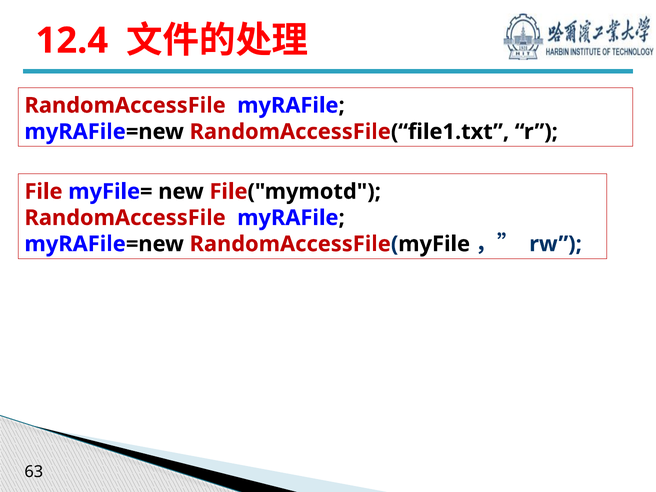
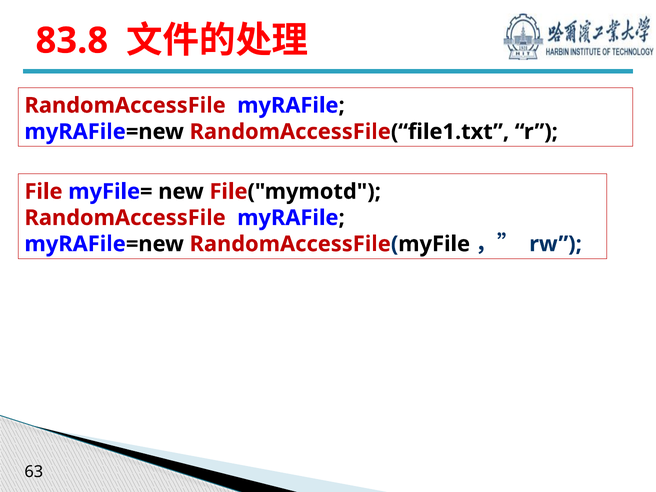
12.4: 12.4 -> 83.8
